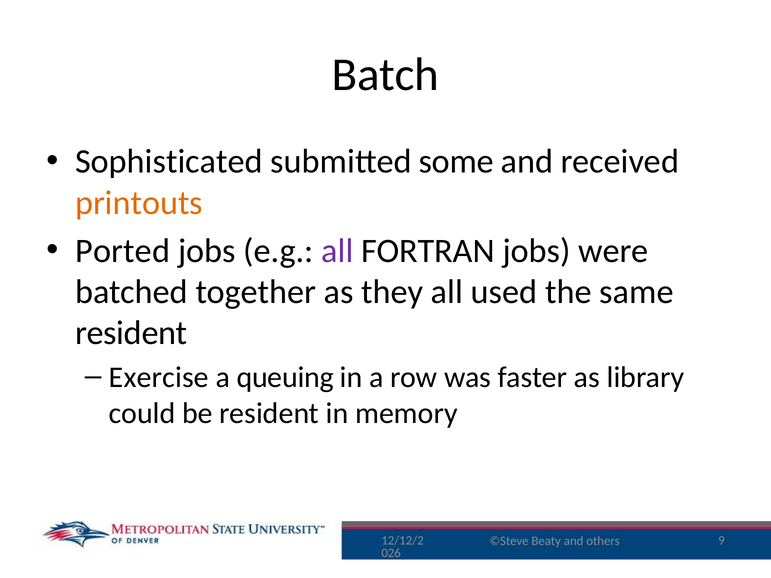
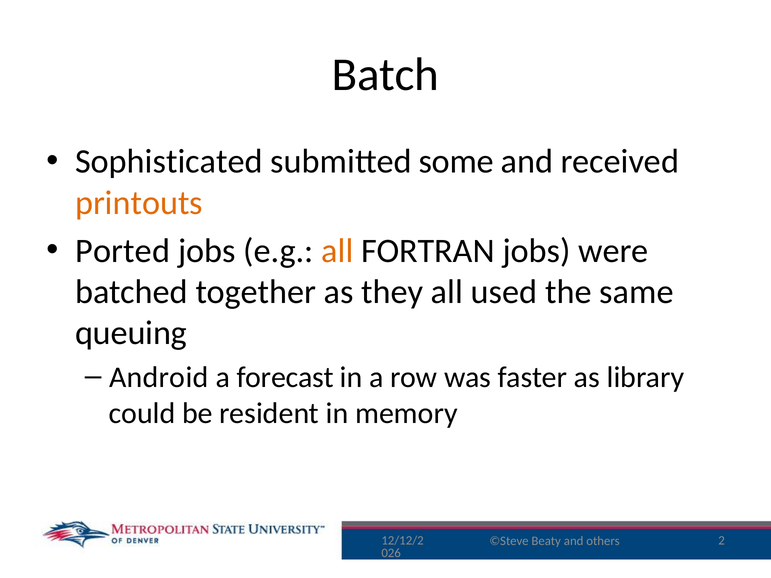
all at (337, 251) colour: purple -> orange
resident at (131, 333): resident -> queuing
Exercise: Exercise -> Android
queuing: queuing -> forecast
9: 9 -> 2
